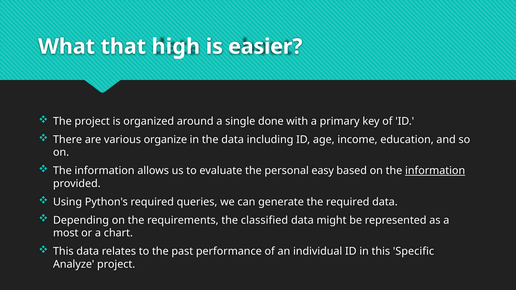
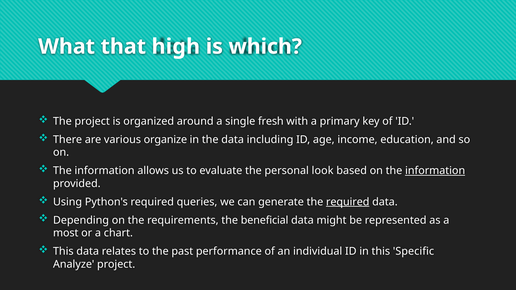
easier: easier -> which
done: done -> fresh
easy: easy -> look
required at (348, 202) underline: none -> present
classified: classified -> beneficial
